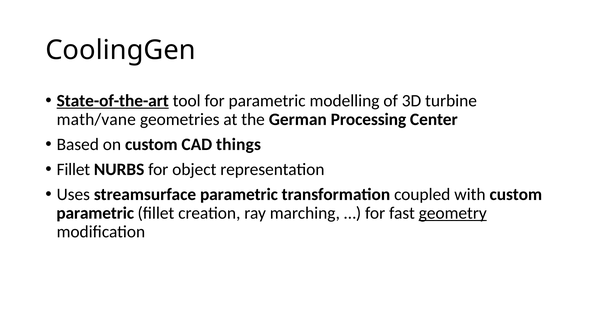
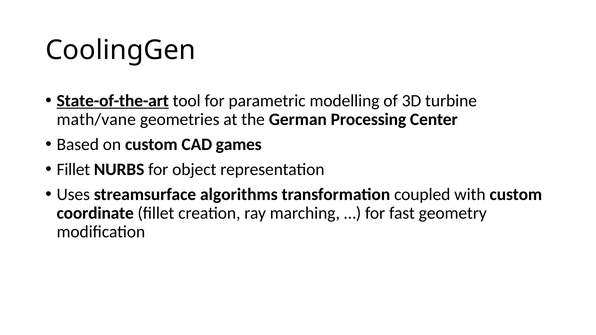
things: things -> games
streamsurface parametric: parametric -> algorithms
parametric at (95, 213): parametric -> coordinate
geometry underline: present -> none
